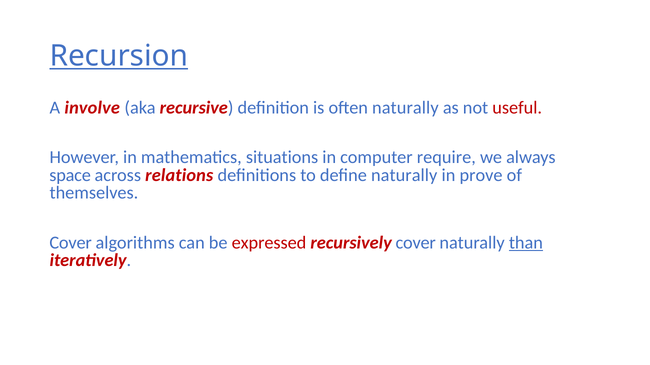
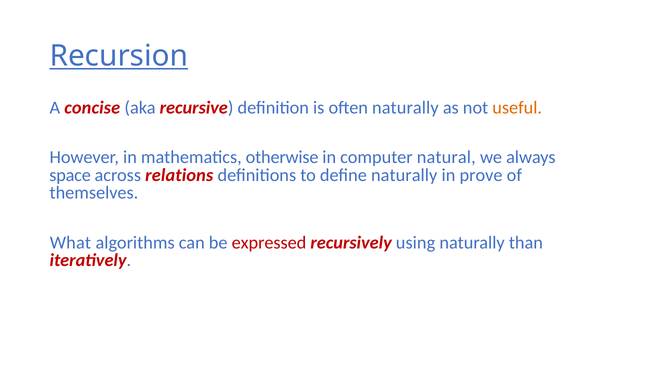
involve: involve -> concise
useful colour: red -> orange
situations: situations -> otherwise
require: require -> natural
Cover at (71, 243): Cover -> What
recursively cover: cover -> using
than underline: present -> none
